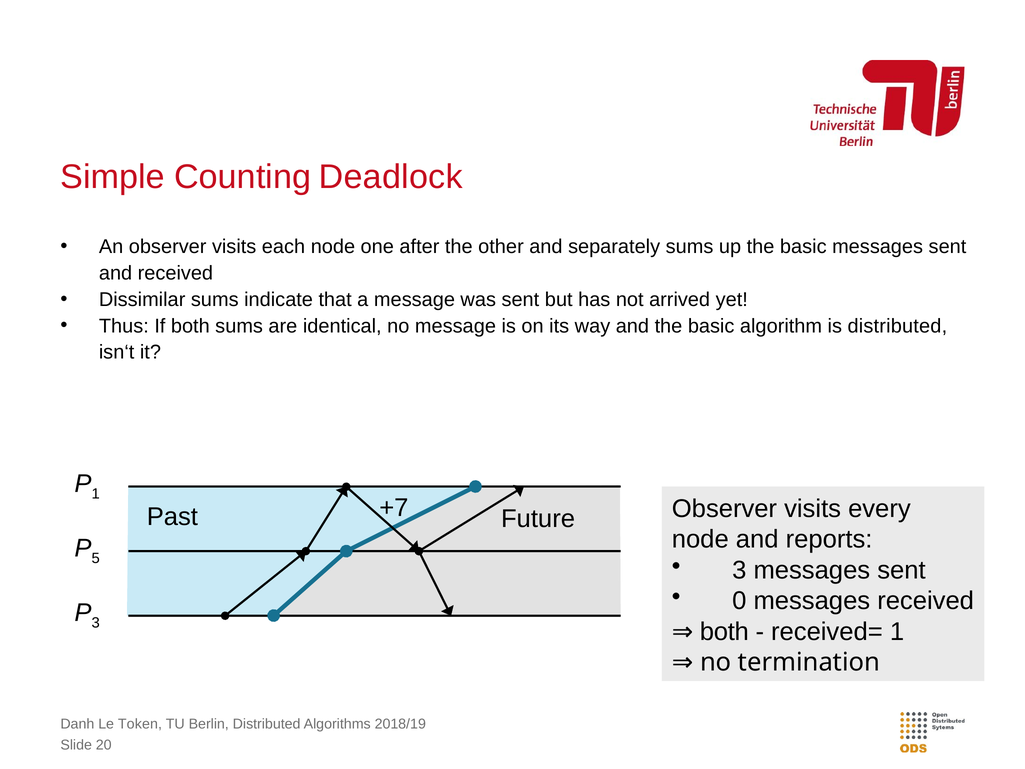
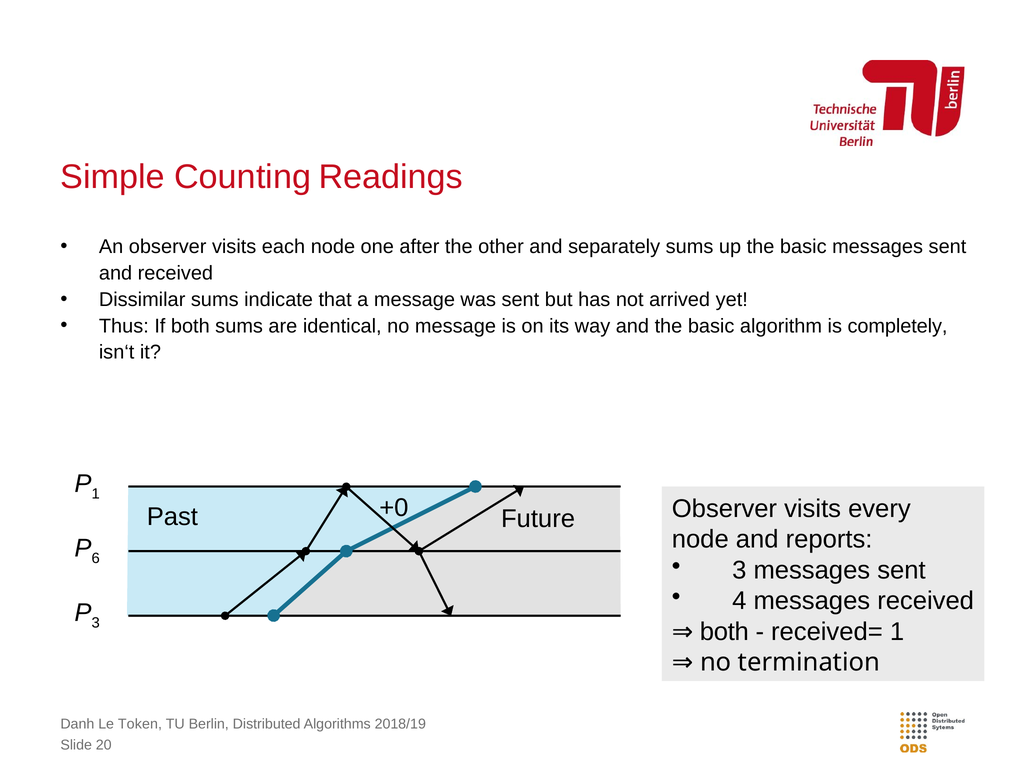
Deadlock: Deadlock -> Readings
is distributed: distributed -> completely
+7: +7 -> +0
5: 5 -> 6
0: 0 -> 4
